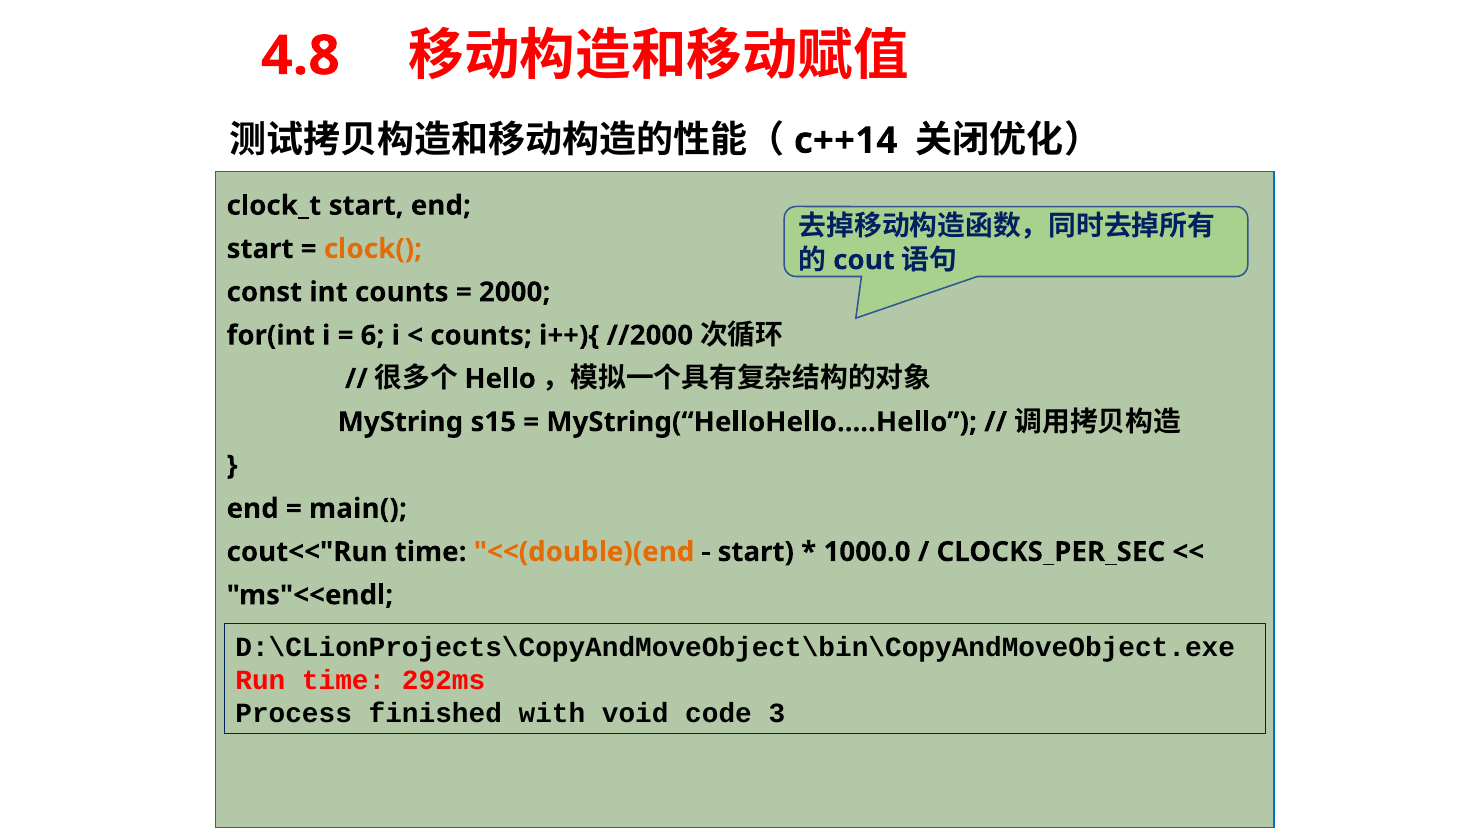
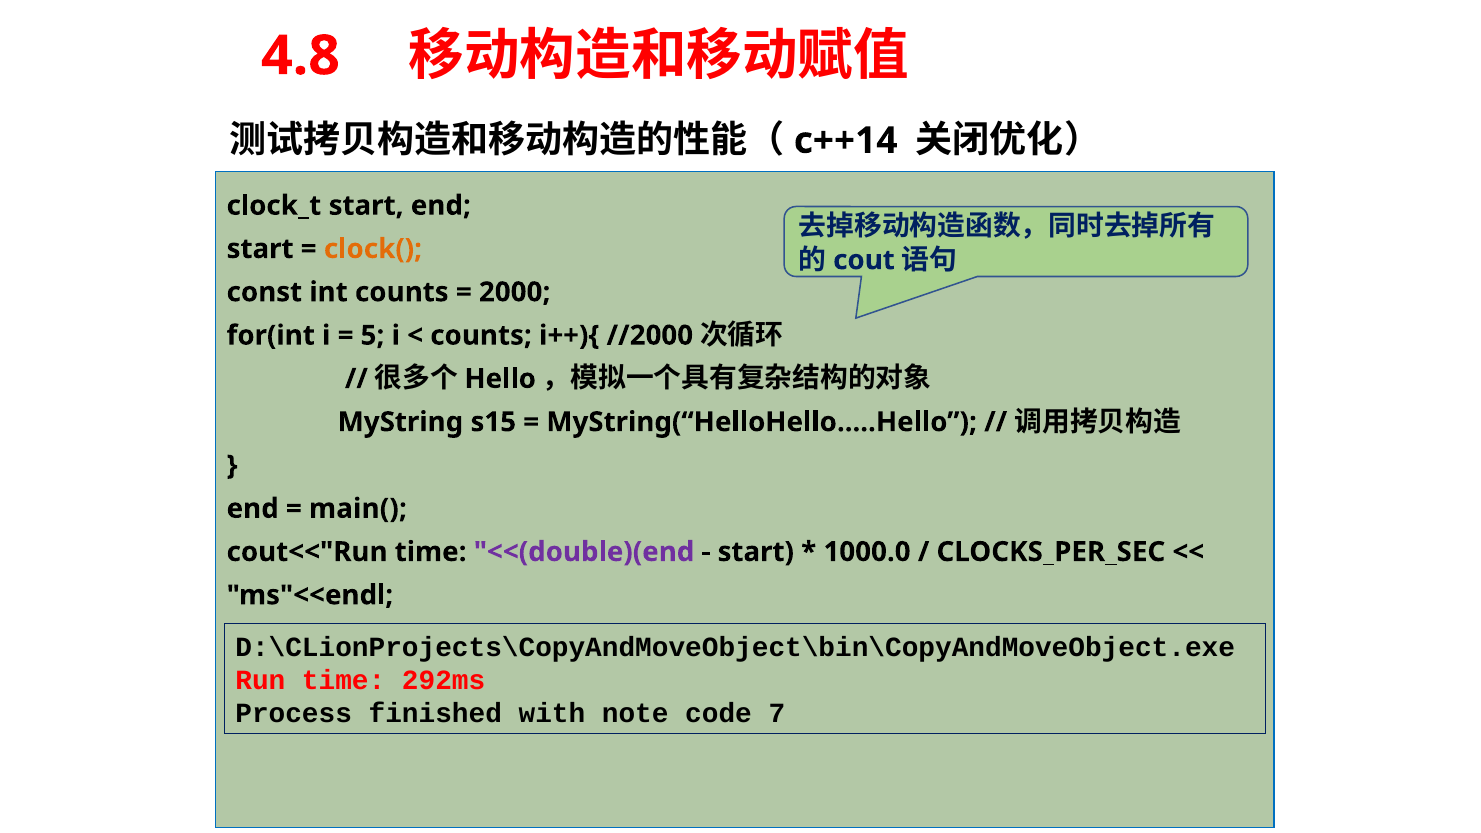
6: 6 -> 5
<<(double)(end colour: orange -> purple
void: void -> note
3: 3 -> 7
